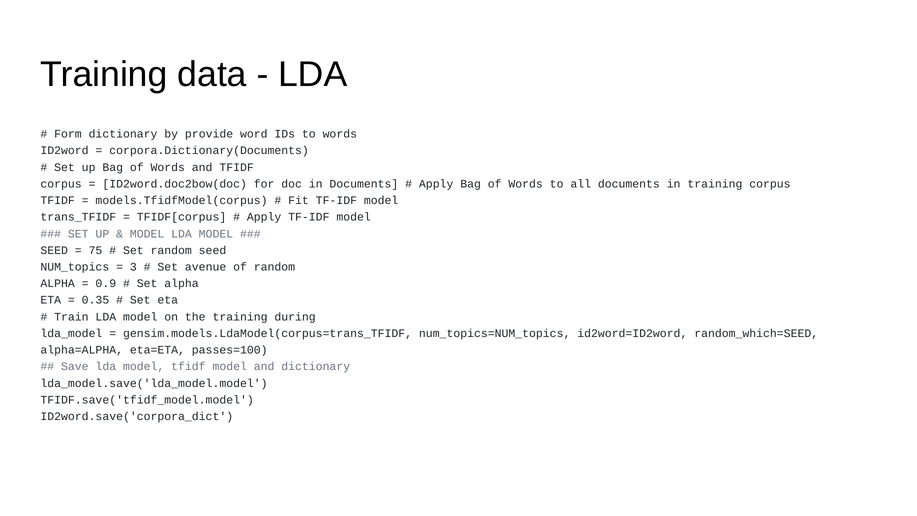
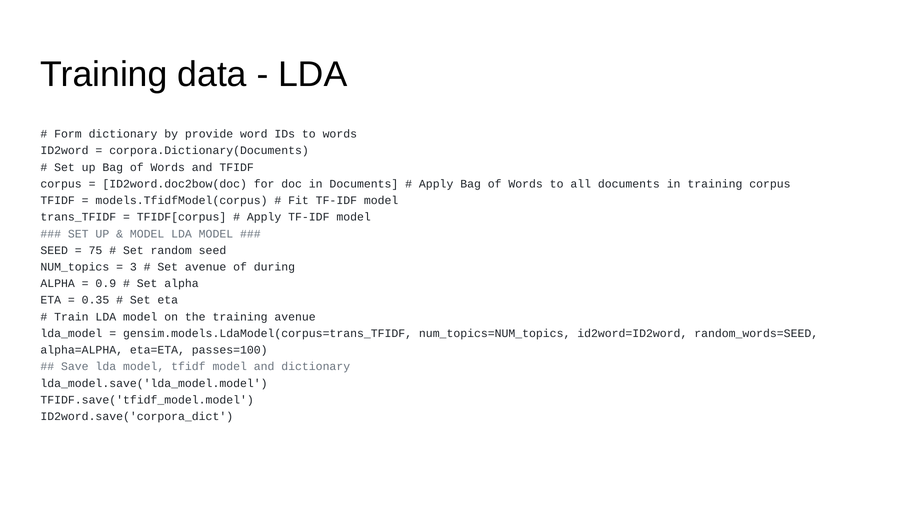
of random: random -> during
training during: during -> avenue
random_which=SEED: random_which=SEED -> random_words=SEED
